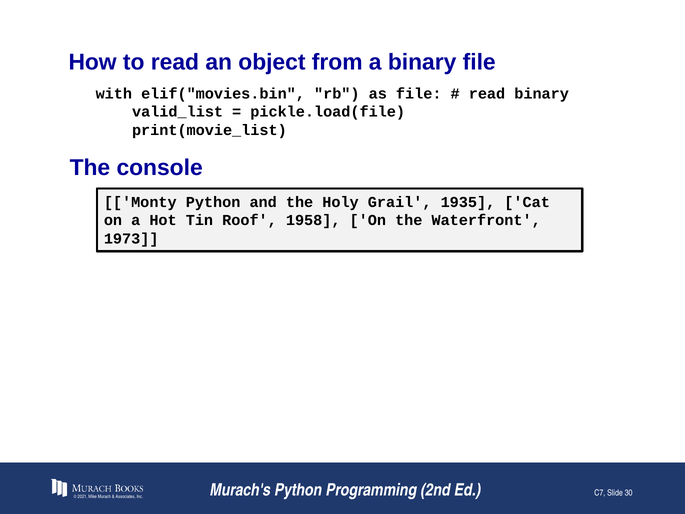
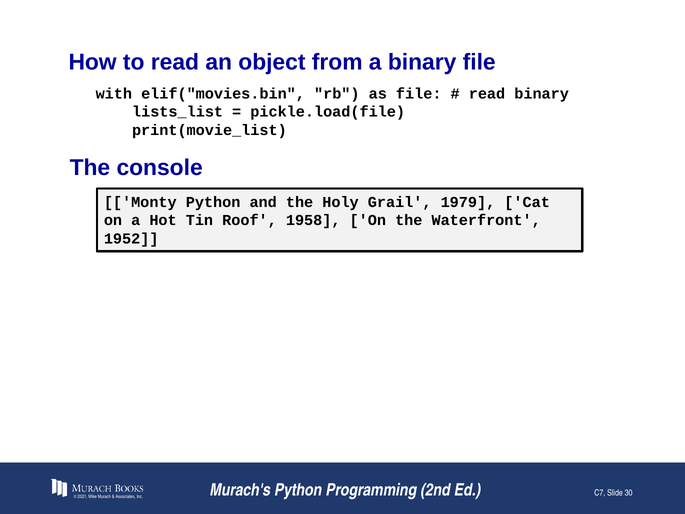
valid_list: valid_list -> lists_list
1935: 1935 -> 1979
1973: 1973 -> 1952
